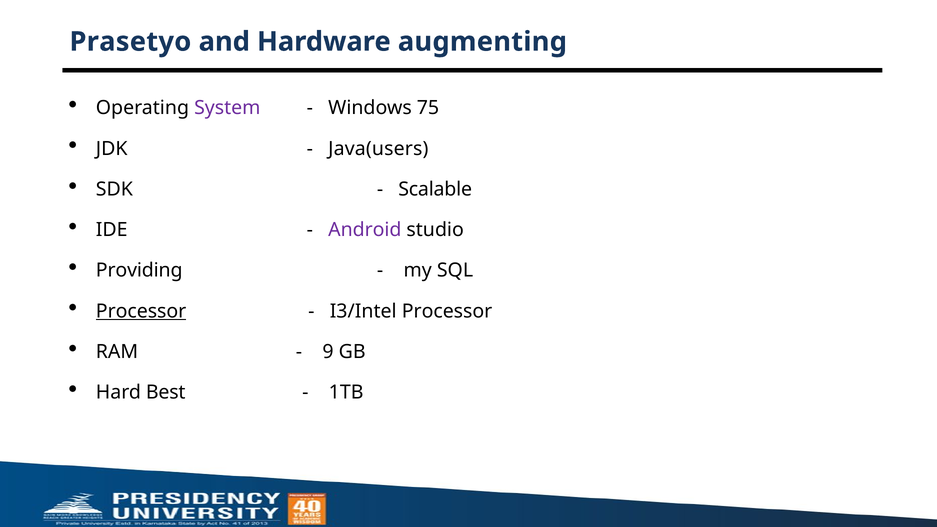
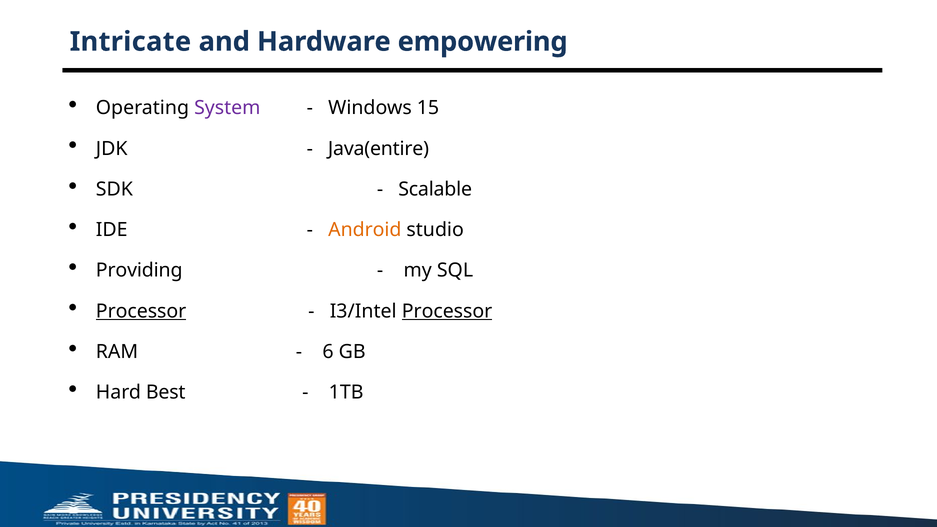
Prasetyo: Prasetyo -> Intricate
augmenting: augmenting -> empowering
75: 75 -> 15
Java(users: Java(users -> Java(entire
Android colour: purple -> orange
Processor at (447, 311) underline: none -> present
9: 9 -> 6
